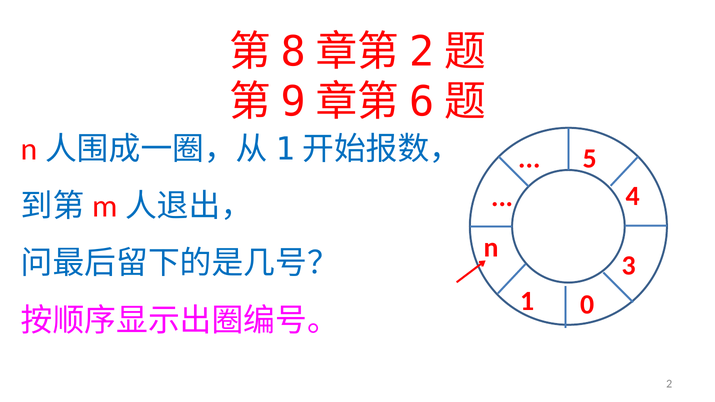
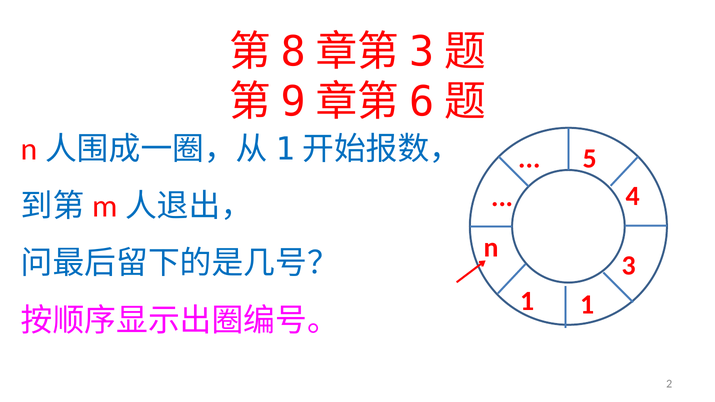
2 at (422, 52): 2 -> 3
1 0: 0 -> 1
